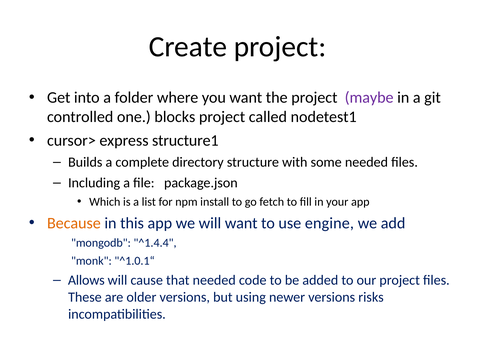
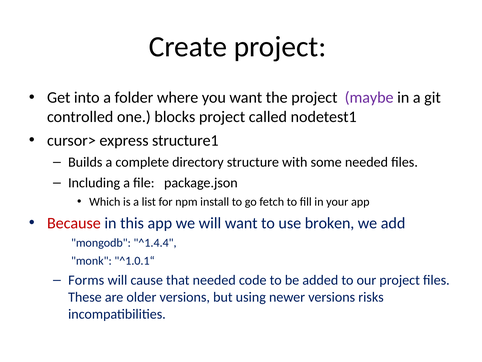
Because colour: orange -> red
engine: engine -> broken
Allows: Allows -> Forms
